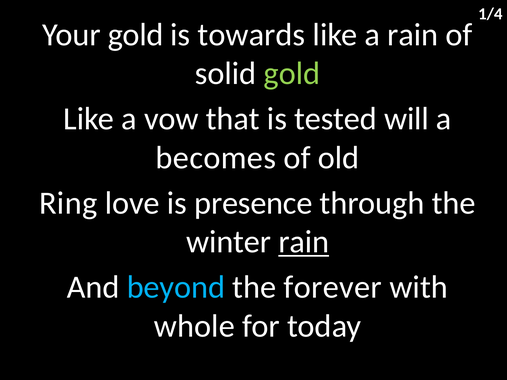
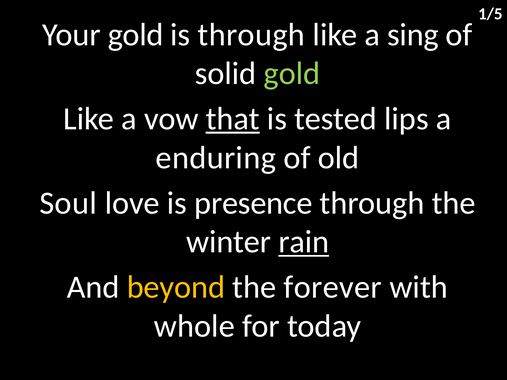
1/4: 1/4 -> 1/5
is towards: towards -> through
a rain: rain -> sing
that underline: none -> present
will: will -> lips
becomes: becomes -> enduring
Ring: Ring -> Soul
beyond colour: light blue -> yellow
